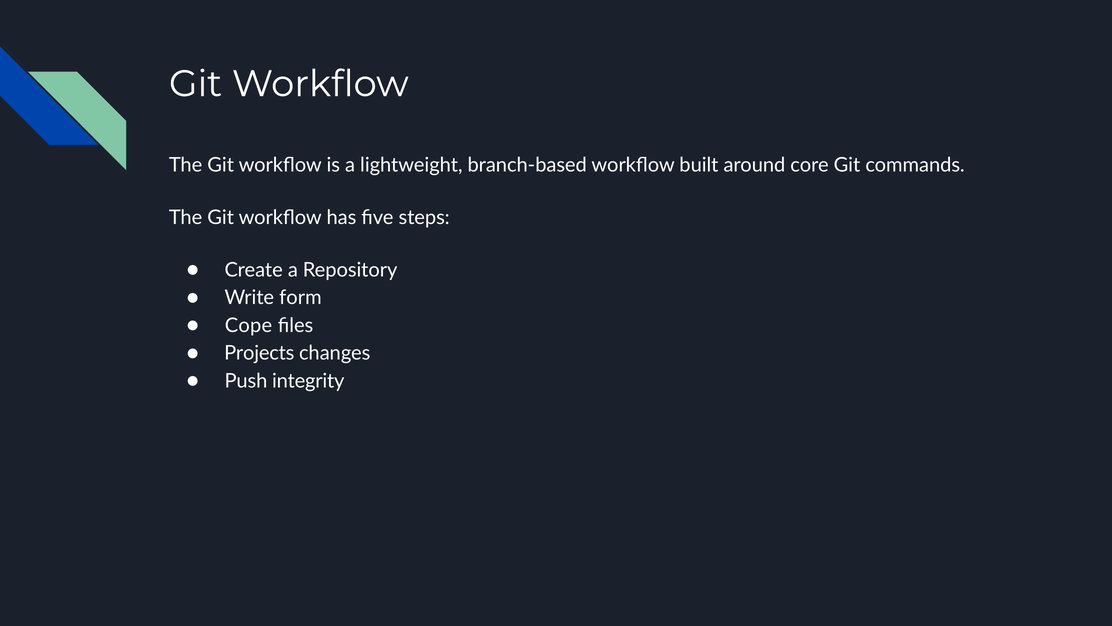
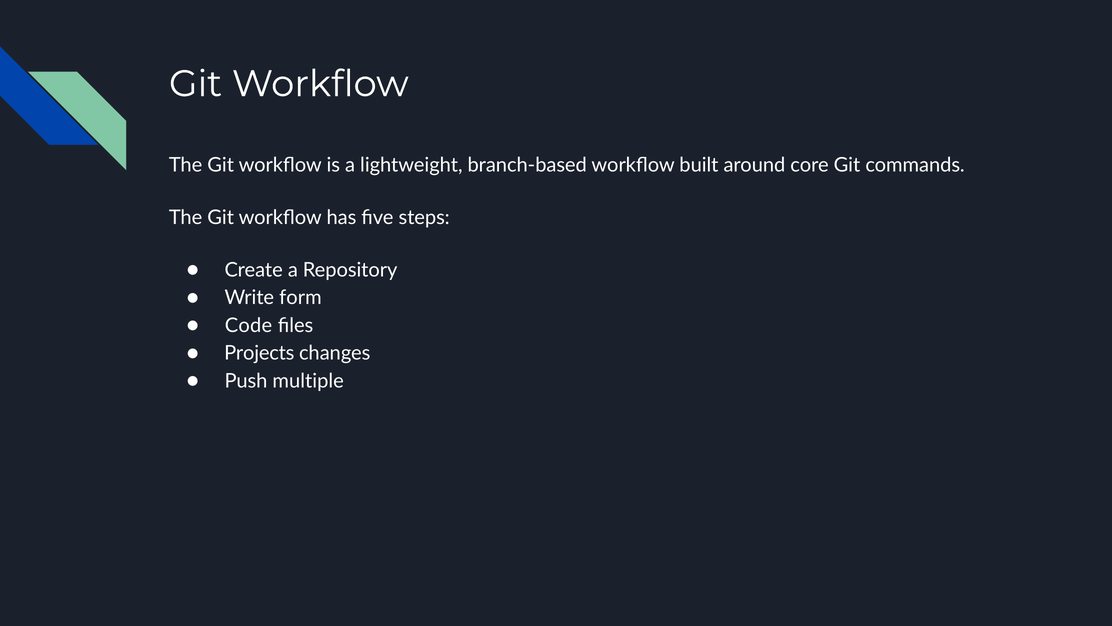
Cope: Cope -> Code
integrity: integrity -> multiple
